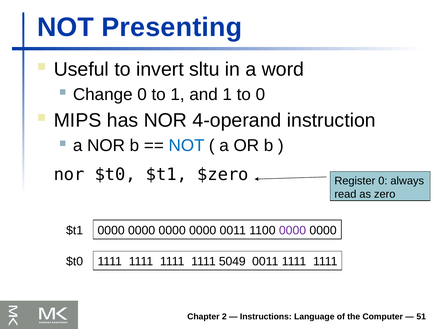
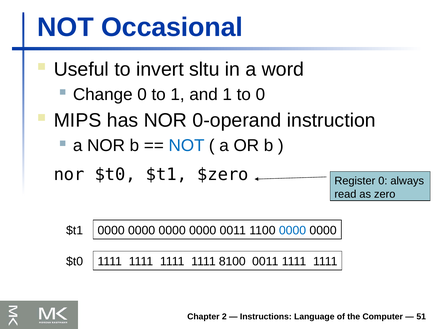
Presenting: Presenting -> Occasional
4-operand: 4-operand -> 0-operand
0000 at (293, 231) colour: purple -> blue
5049: 5049 -> 8100
